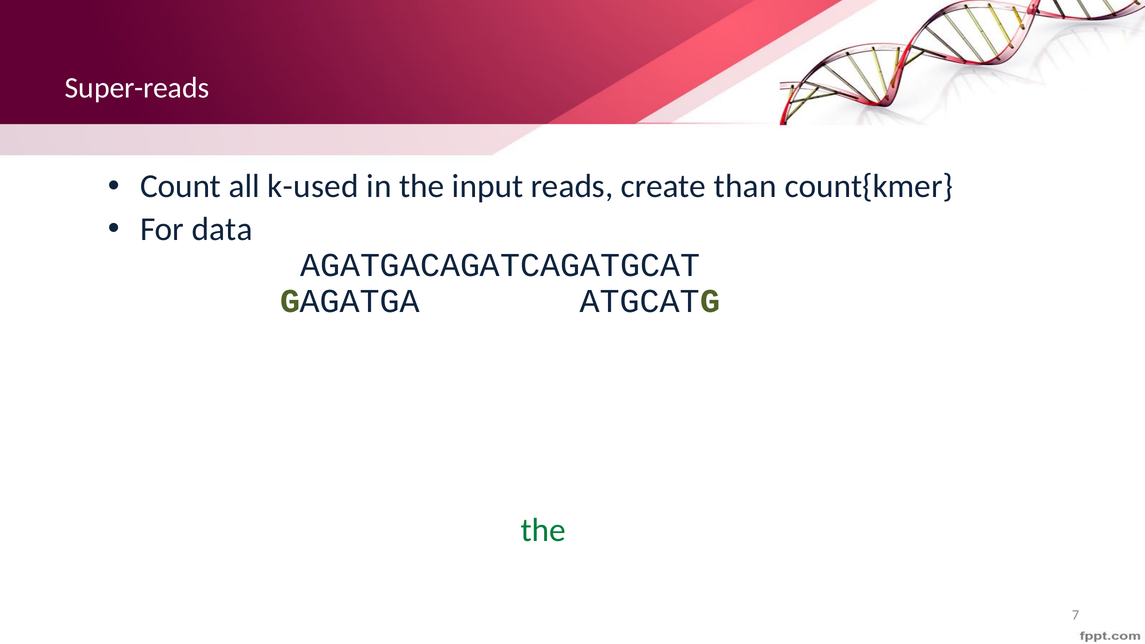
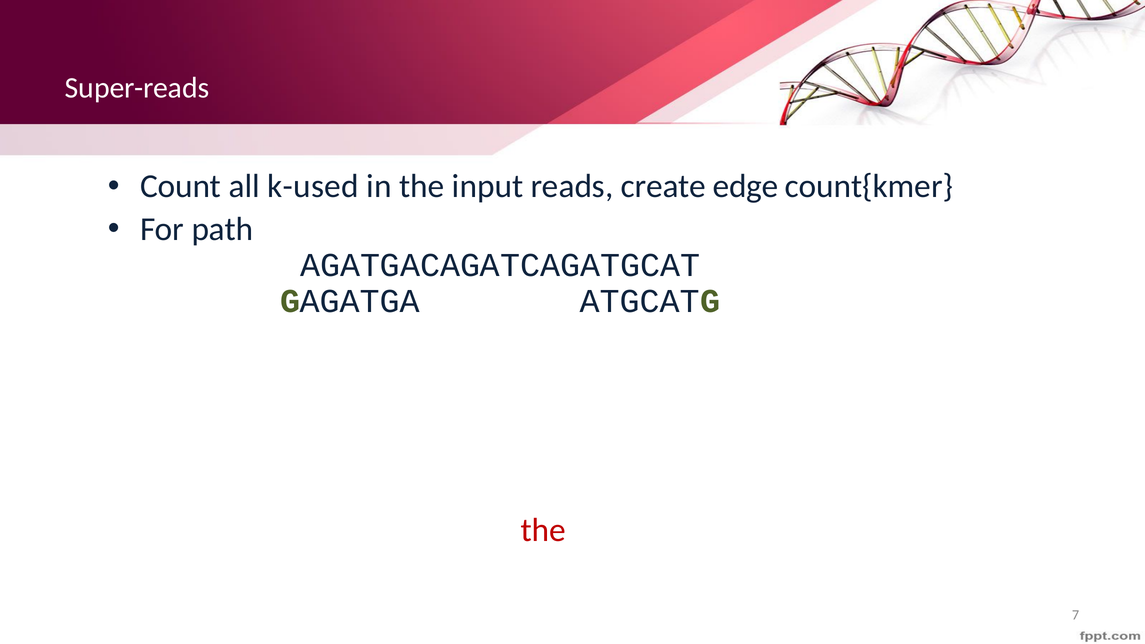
than: than -> edge
data: data -> path
the at (543, 530) colour: green -> red
